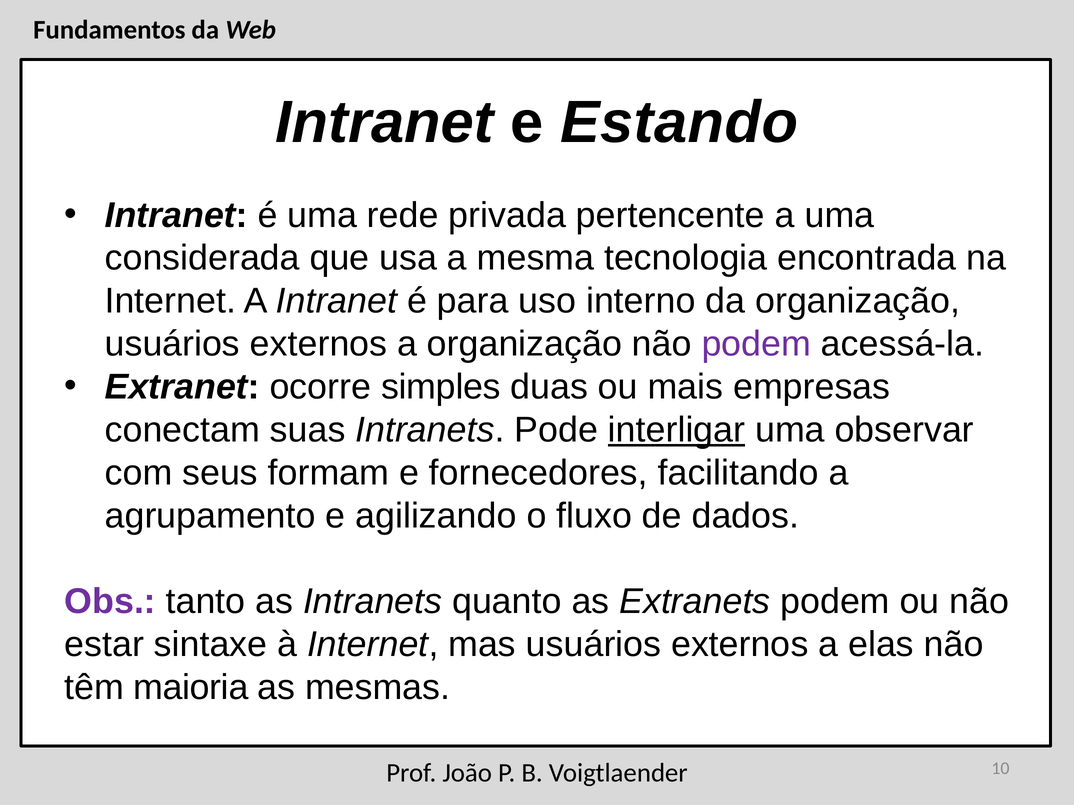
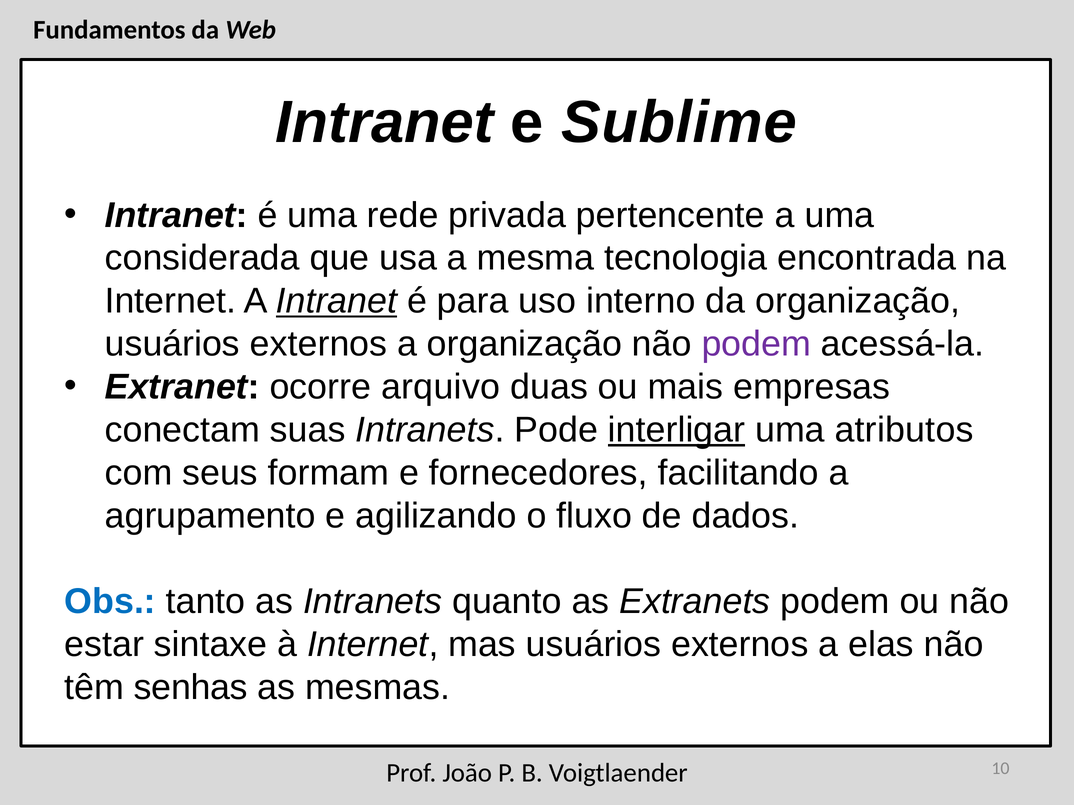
Estando: Estando -> Sublime
Intranet at (336, 301) underline: none -> present
simples: simples -> arquivo
observar: observar -> atributos
Obs colour: purple -> blue
maioria: maioria -> senhas
